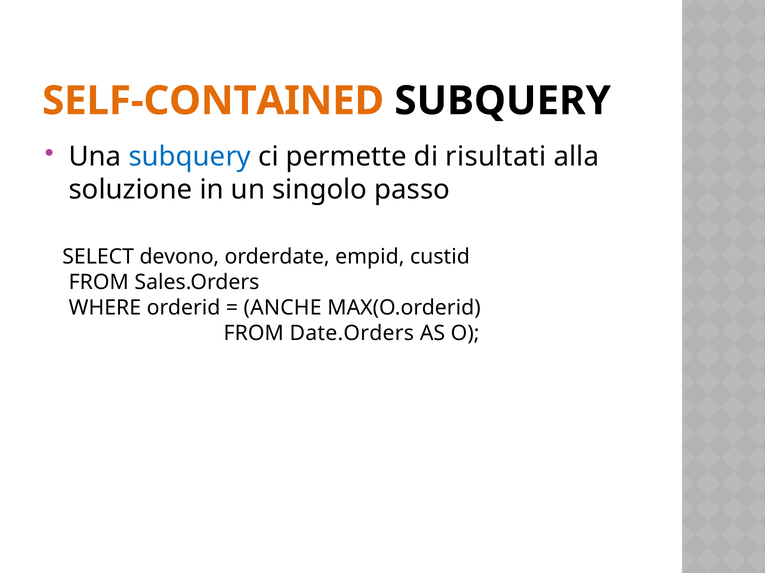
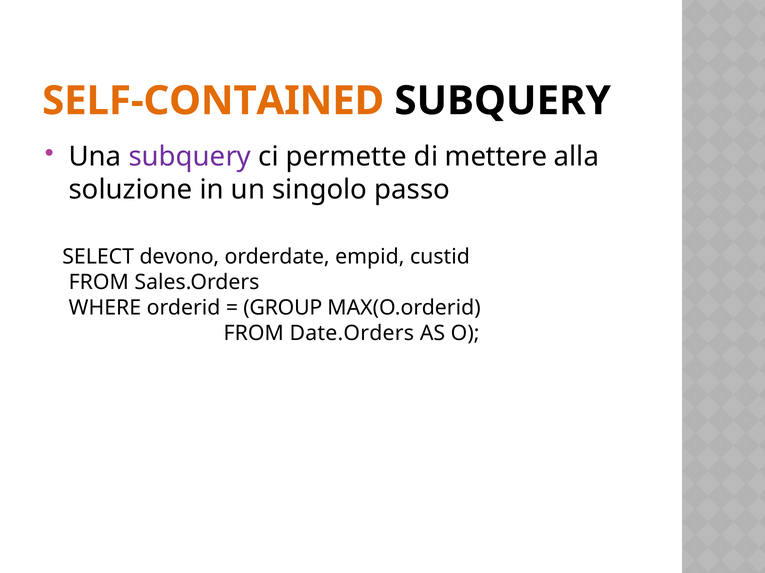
subquery at (190, 157) colour: blue -> purple
risultati: risultati -> mettere
ANCHE: ANCHE -> GROUP
